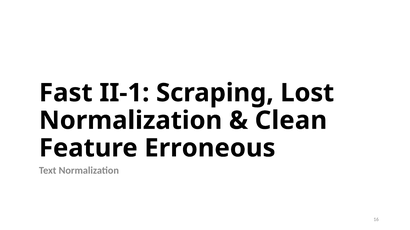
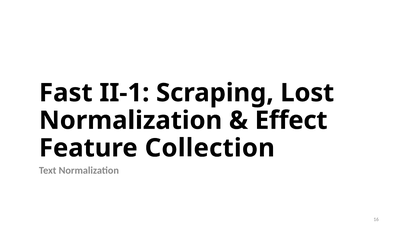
Clean: Clean -> Effect
Erroneous: Erroneous -> Collection
